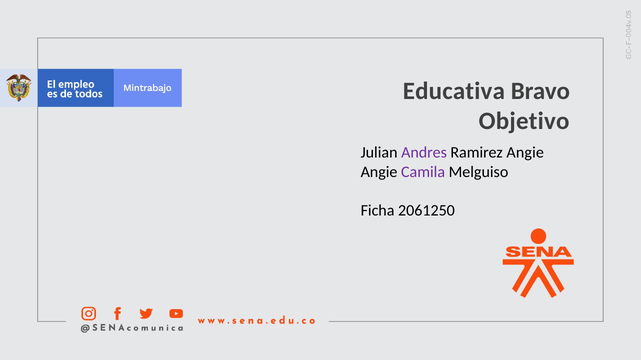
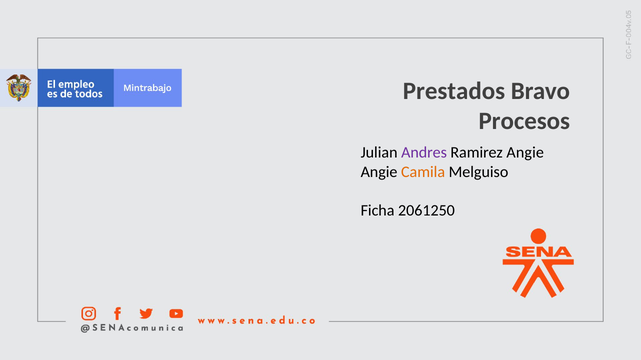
Educativa: Educativa -> Prestados
Objetivo: Objetivo -> Procesos
Camila colour: purple -> orange
